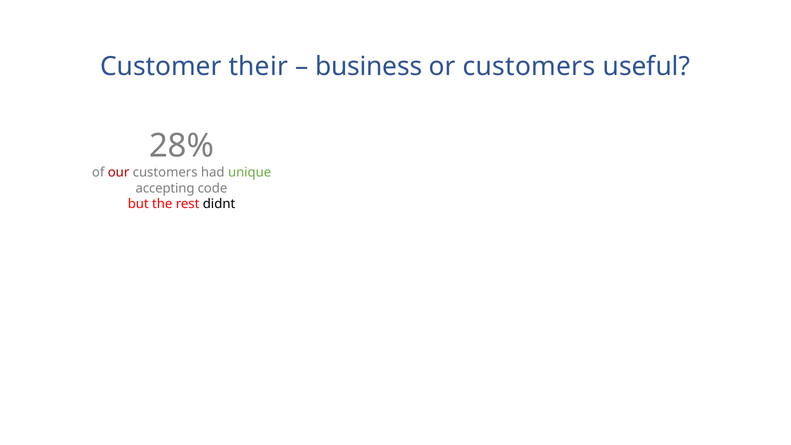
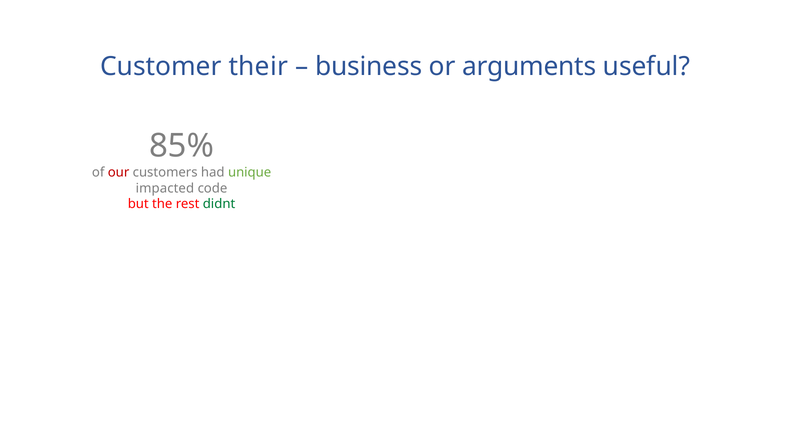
or customers: customers -> arguments
28%: 28% -> 85%
accepting: accepting -> impacted
didnt colour: black -> green
